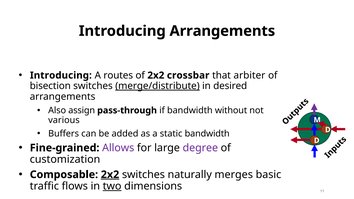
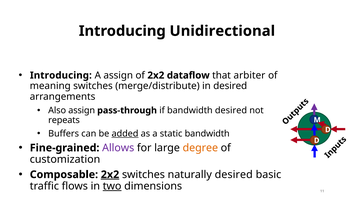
Introducing Arrangements: Arrangements -> Unidirectional
A routes: routes -> assign
crossbar: crossbar -> dataflow
bisection: bisection -> meaning
merge/distribute underline: present -> none
bandwidth without: without -> desired
various: various -> repeats
added underline: none -> present
degree colour: purple -> orange
naturally merges: merges -> desired
